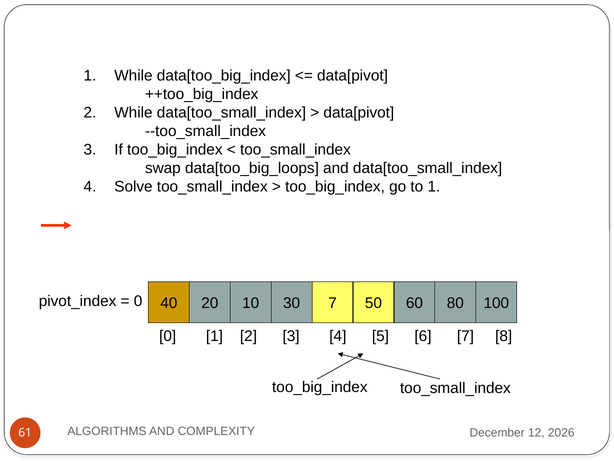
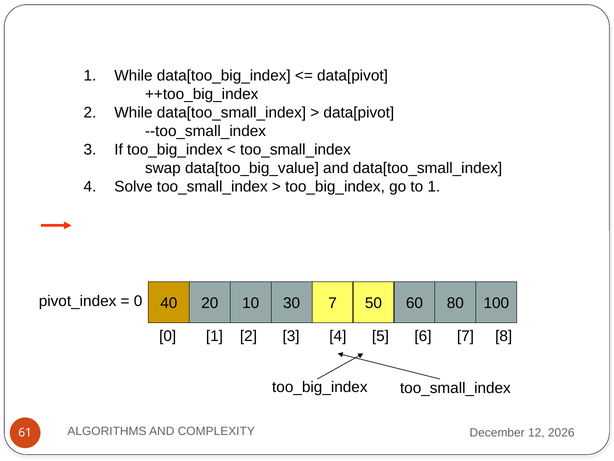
data[too_big_loops: data[too_big_loops -> data[too_big_value
